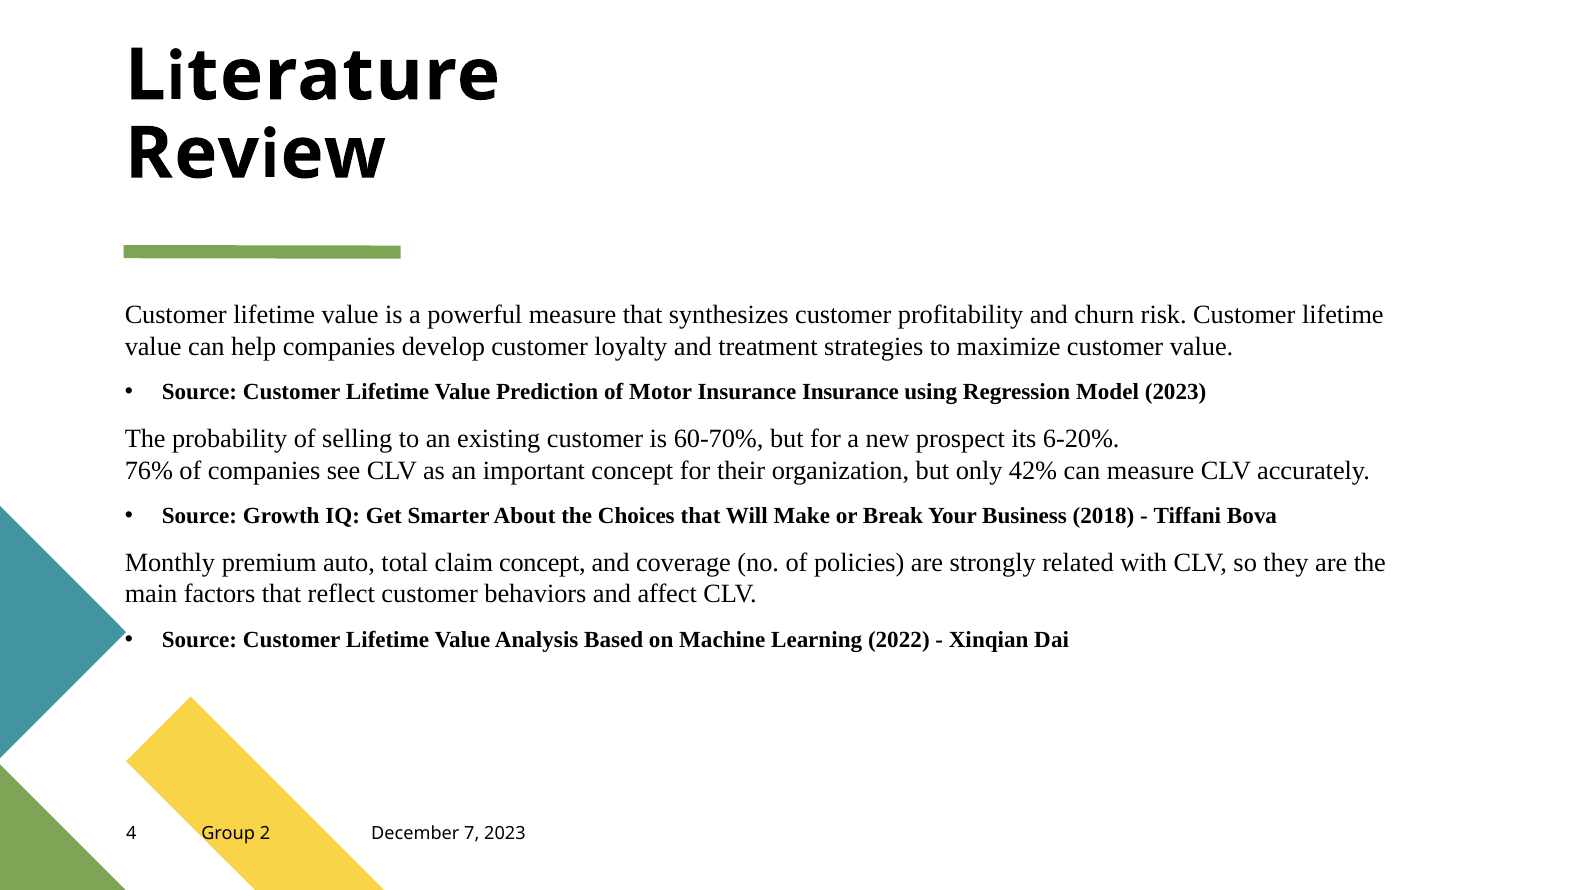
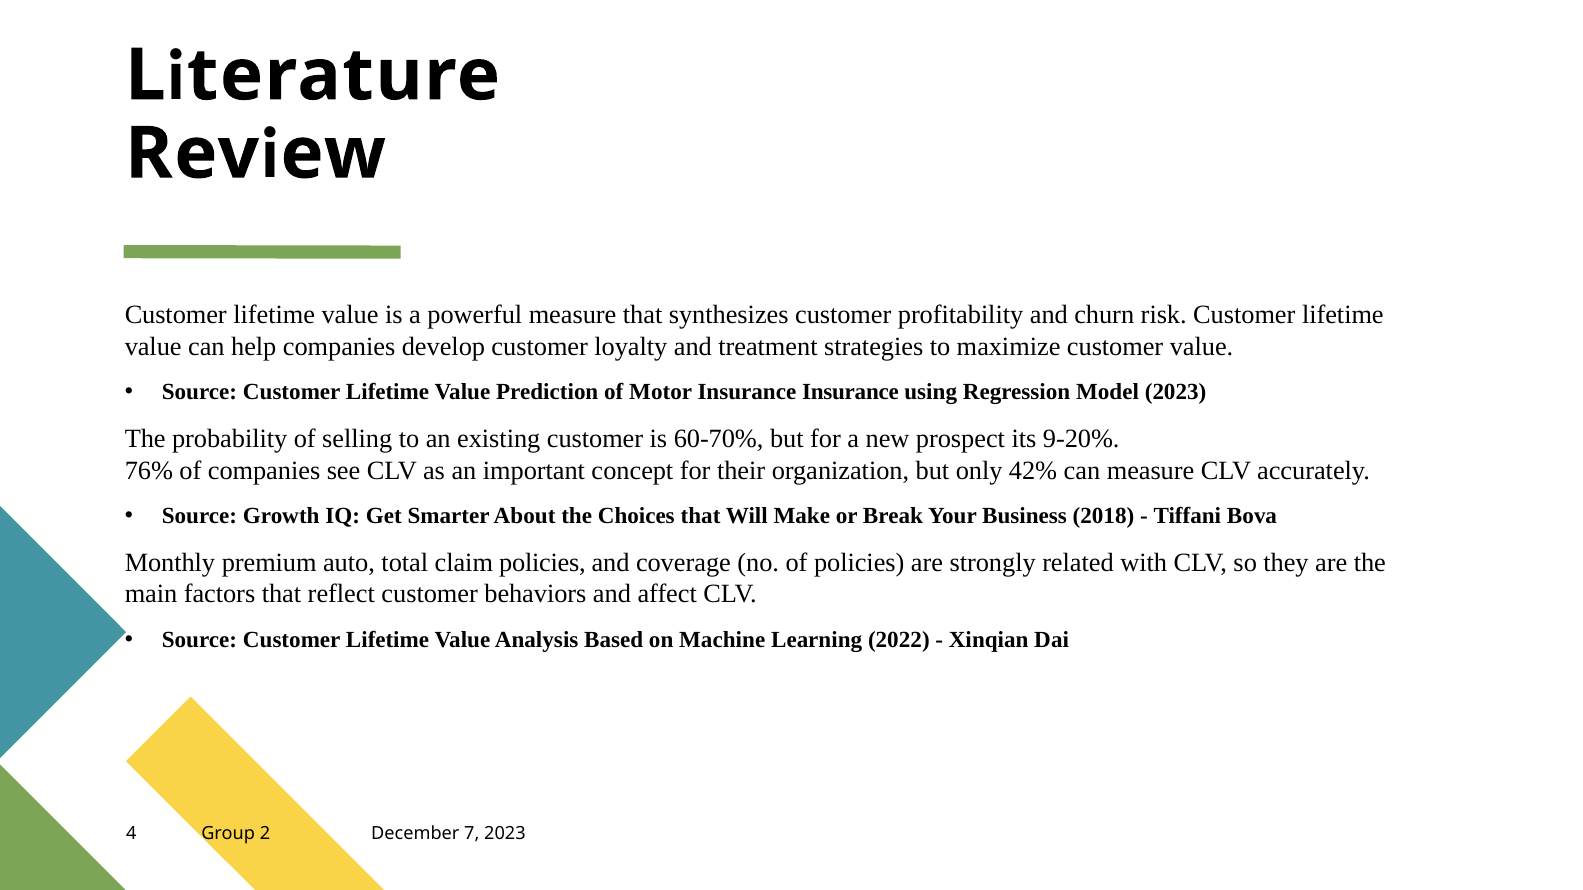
6-20%: 6-20% -> 9-20%
claim concept: concept -> policies
